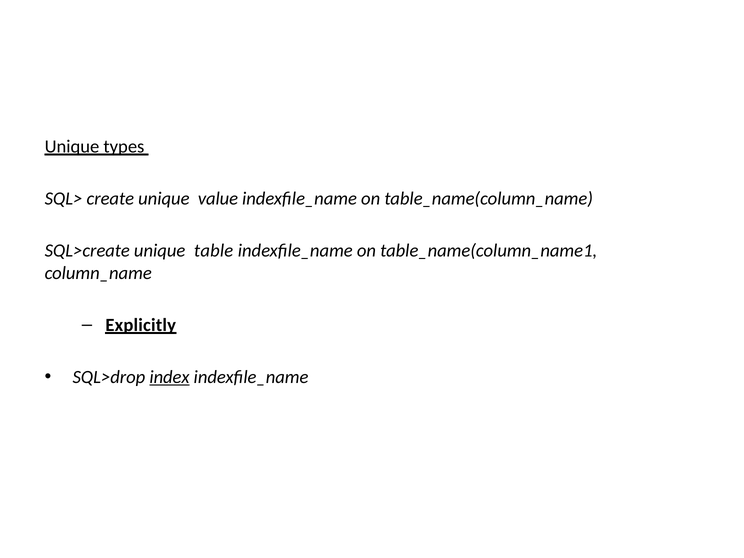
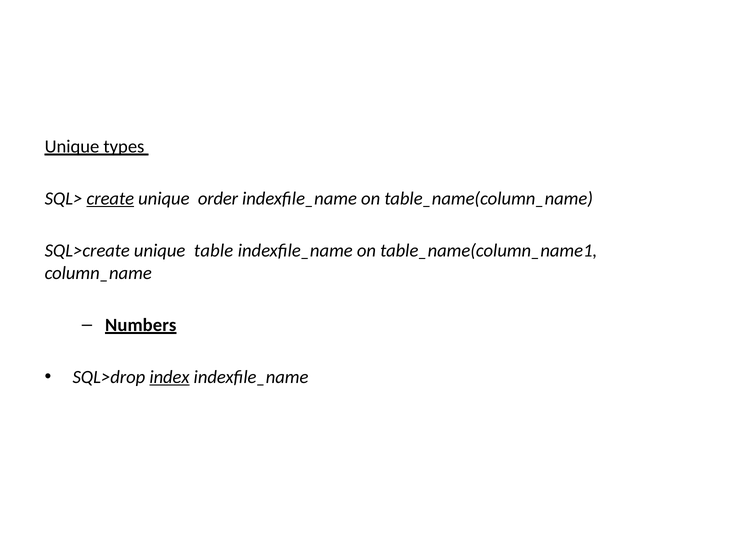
create underline: none -> present
value: value -> order
Explicitly: Explicitly -> Numbers
